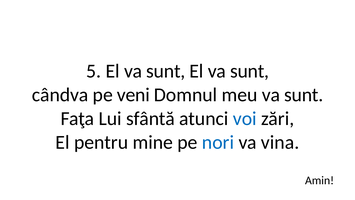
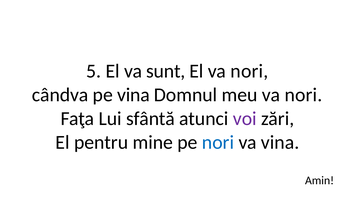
sunt at (250, 71): sunt -> nori
pe veni: veni -> vina
meu va sunt: sunt -> nori
voi colour: blue -> purple
